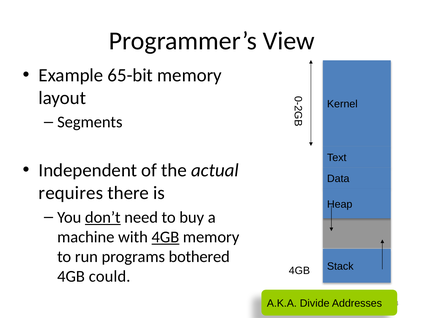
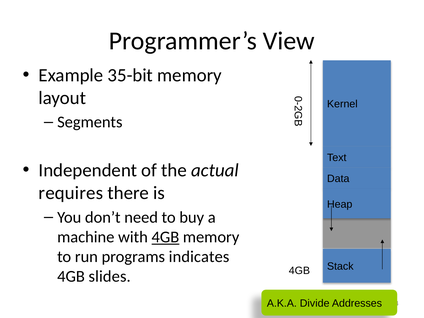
65-bit: 65-bit -> 35-bit
don’t underline: present -> none
bothered: bothered -> indicates
could: could -> slides
